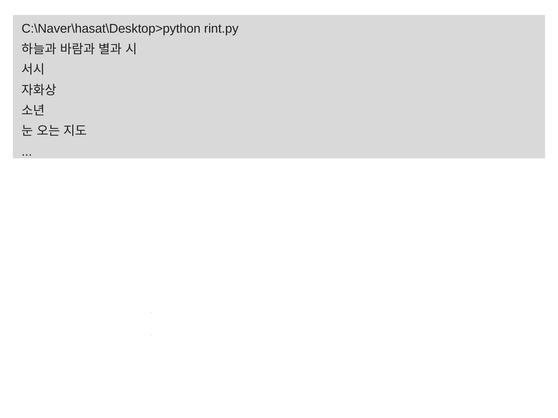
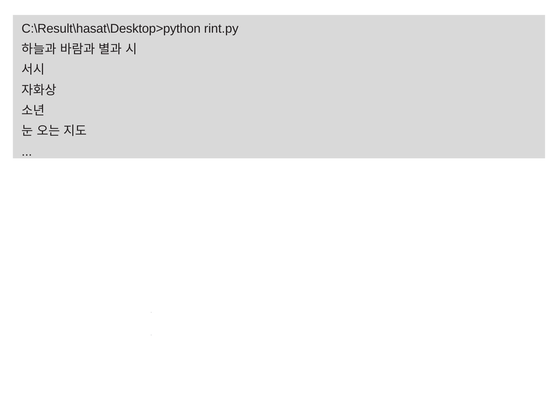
C:\Naver\hasat\Desktop>python: C:\Naver\hasat\Desktop>python -> C:\Result\hasat\Desktop>python
